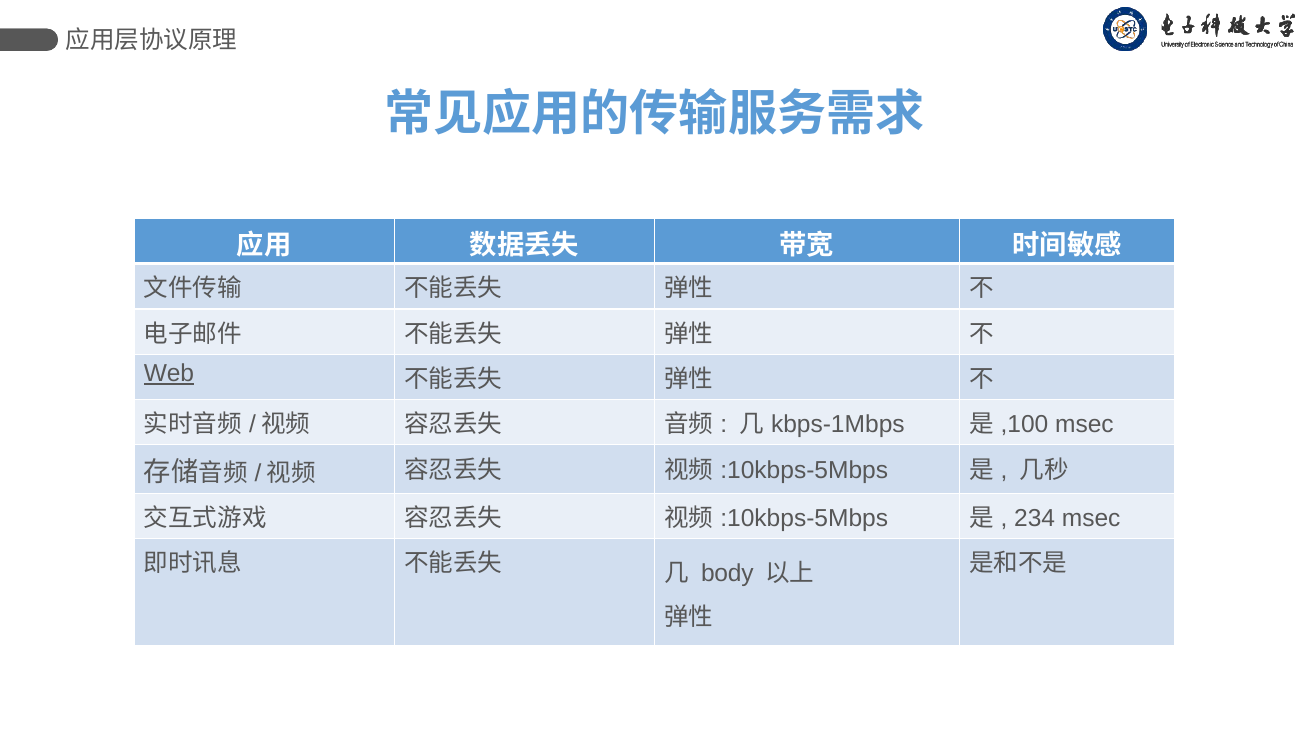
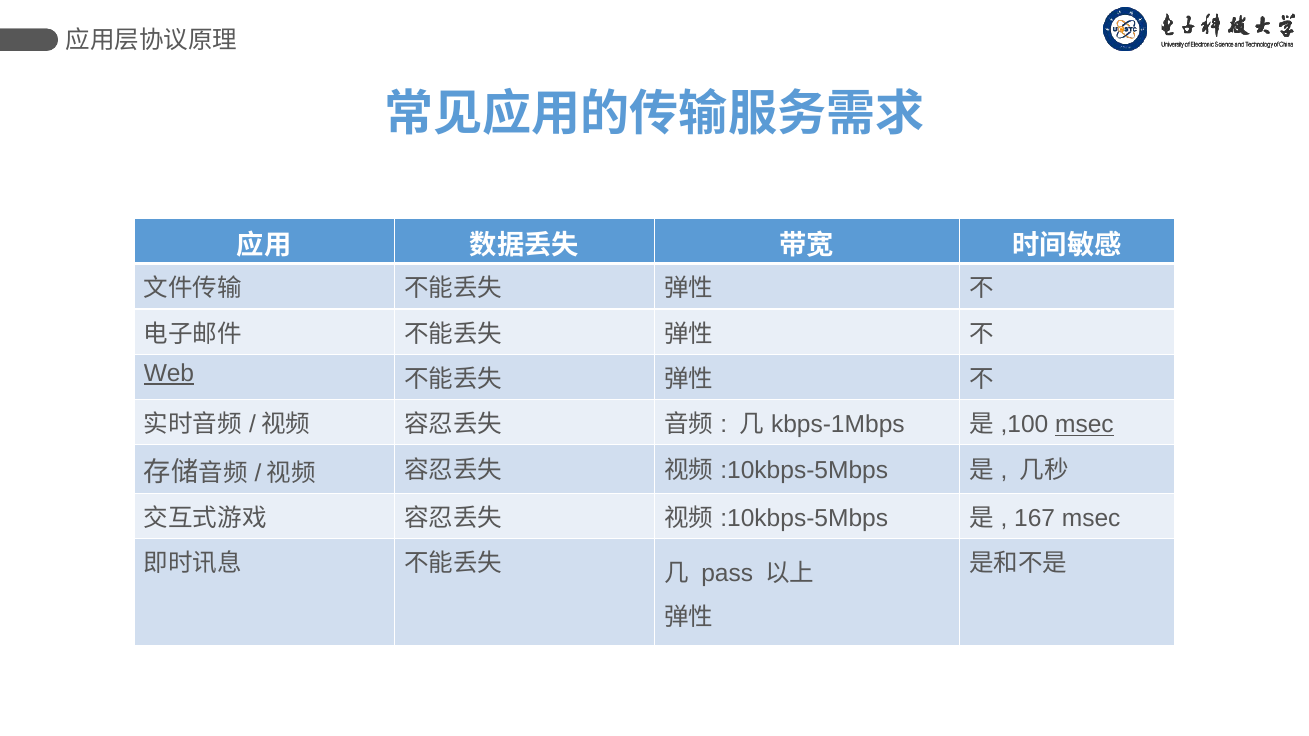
msec at (1084, 425) underline: none -> present
234: 234 -> 167
body: body -> pass
